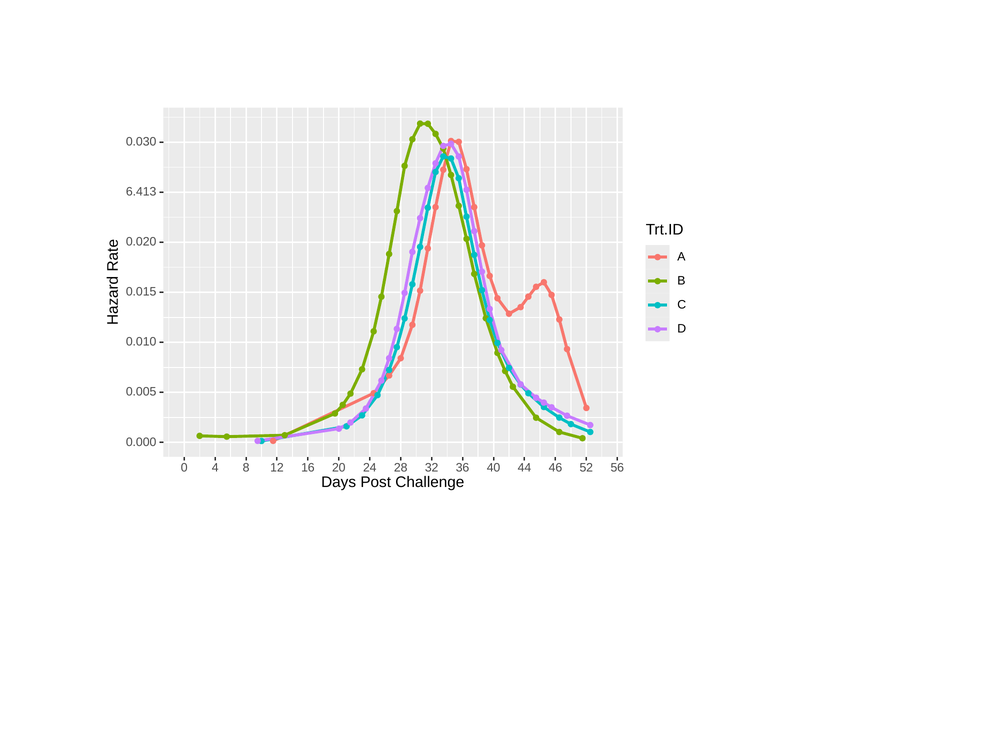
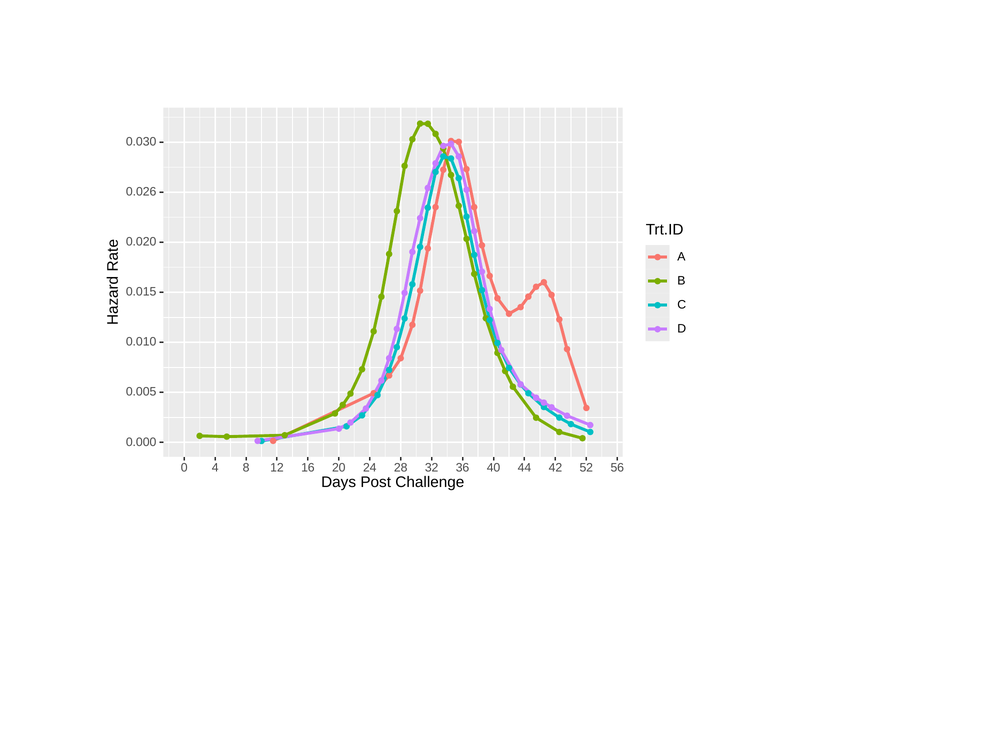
6.413: 6.413 -> 0.026
46: 46 -> 42
